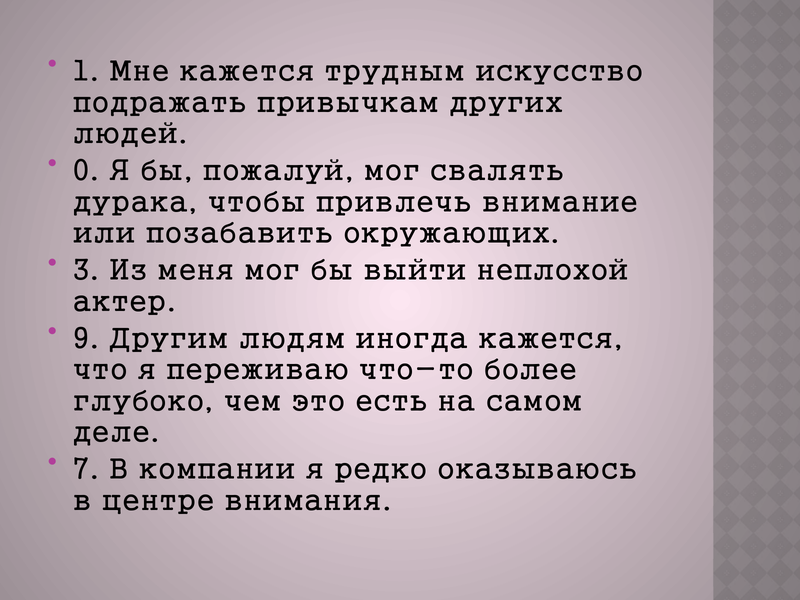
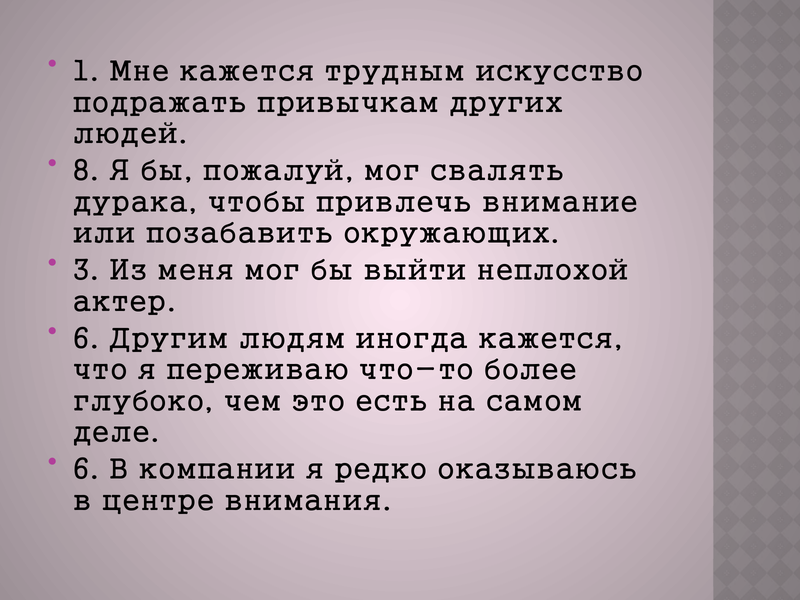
0: 0 -> 8
9 at (86, 339): 9 -> 6
7 at (86, 469): 7 -> 6
